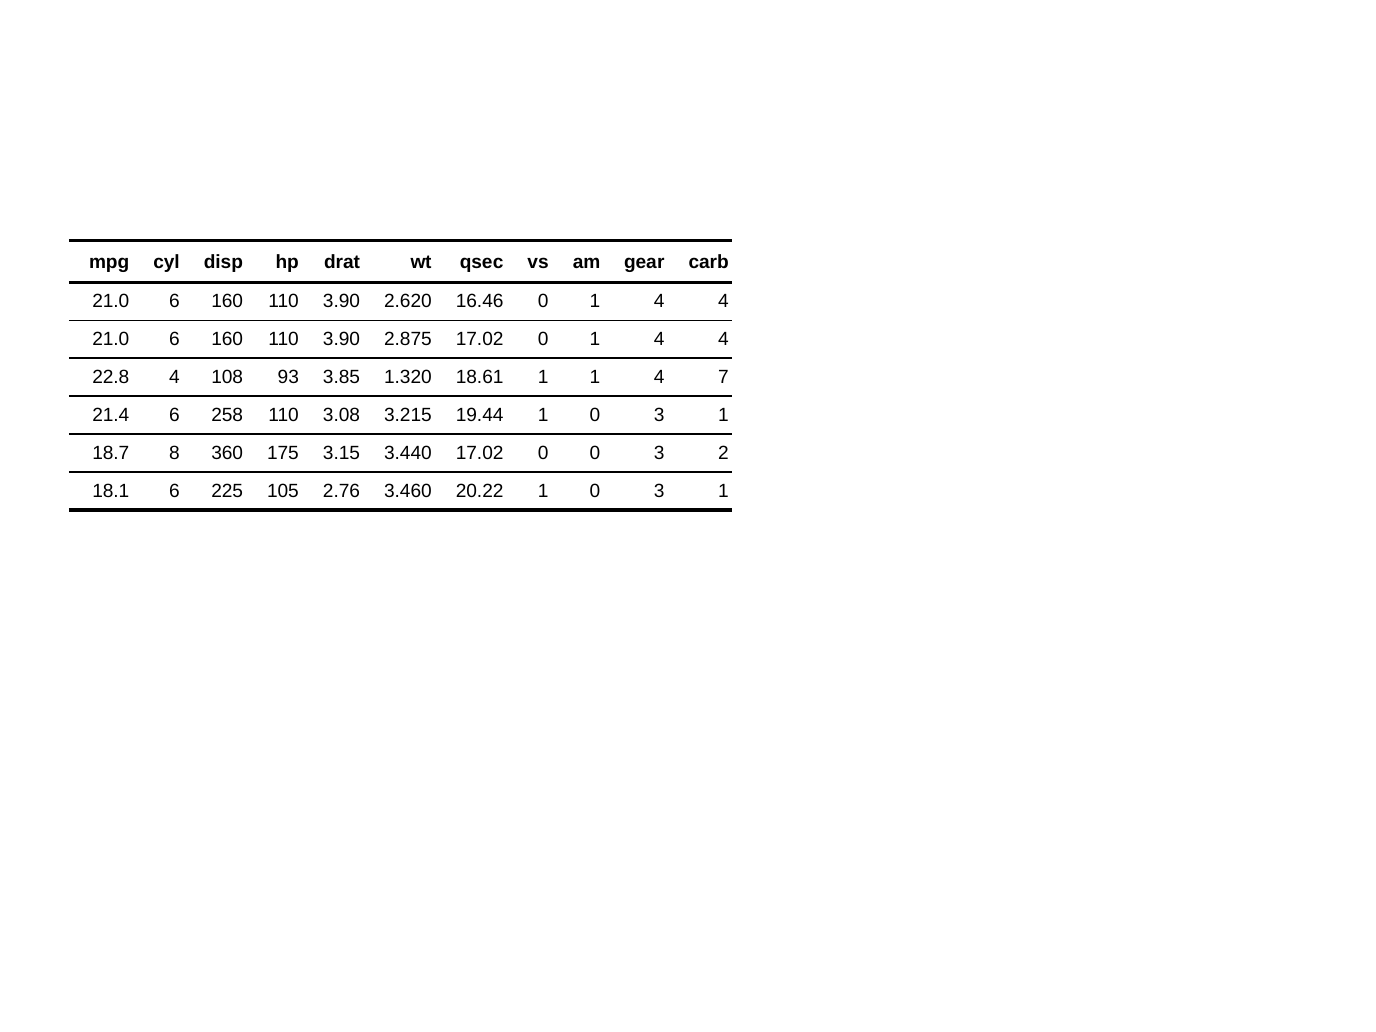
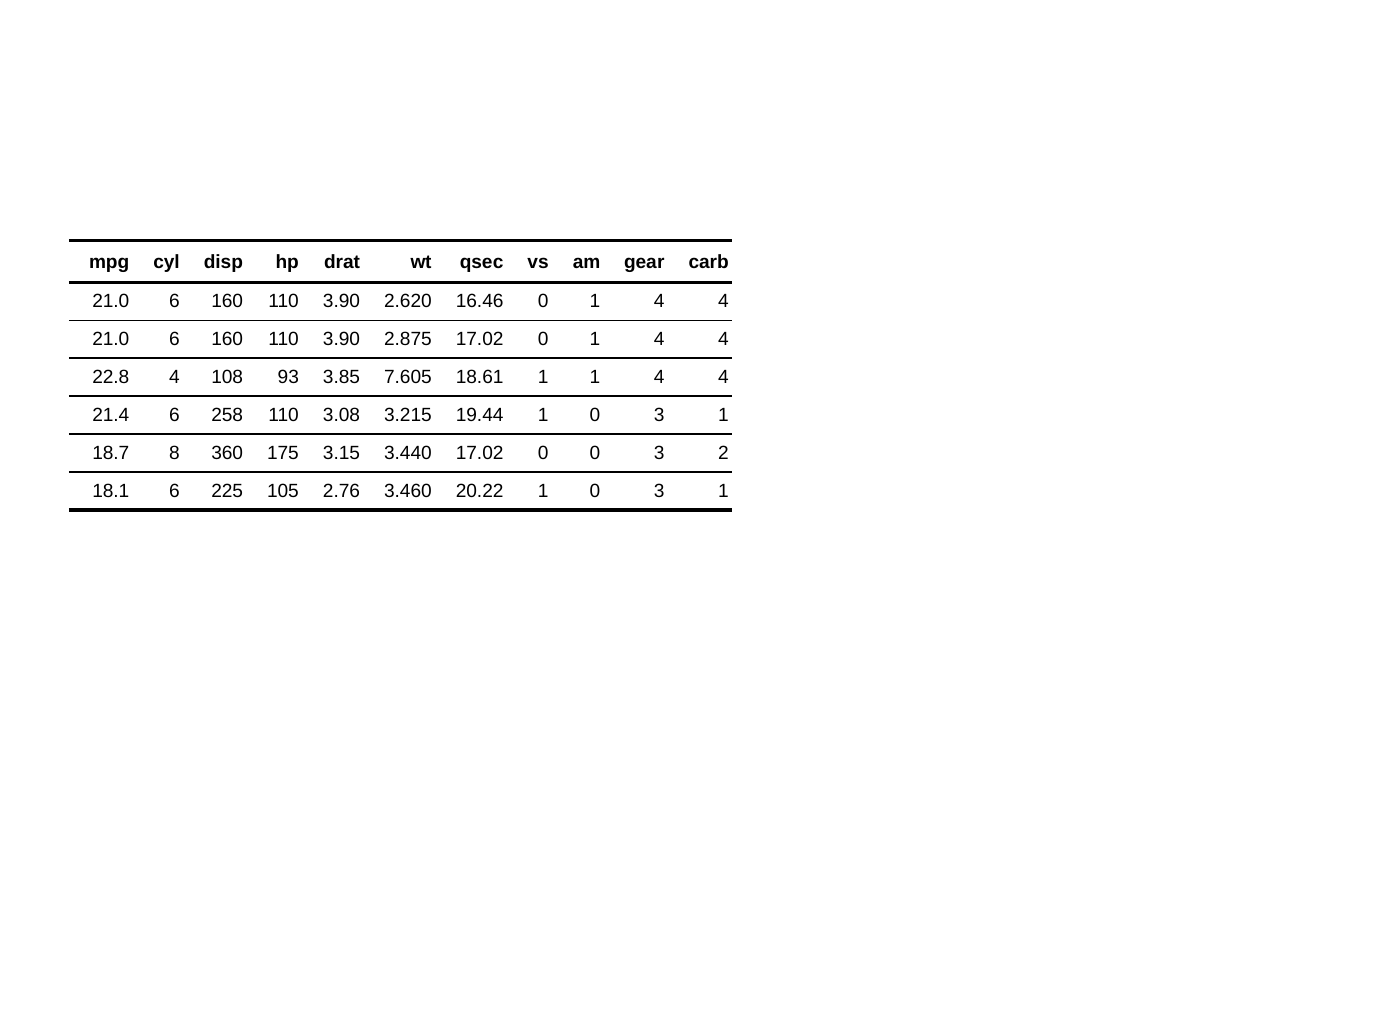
1.320: 1.320 -> 7.605
1 1 4 7: 7 -> 4
